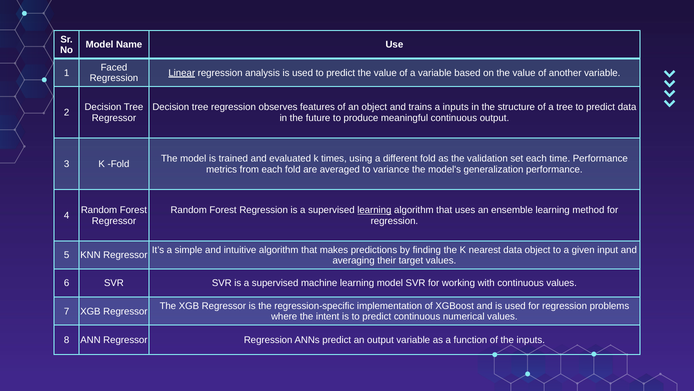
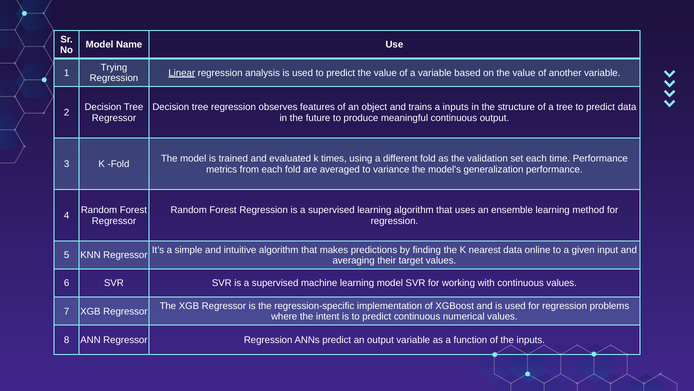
Faced: Faced -> Trying
learning at (374, 210) underline: present -> none
data object: object -> online
